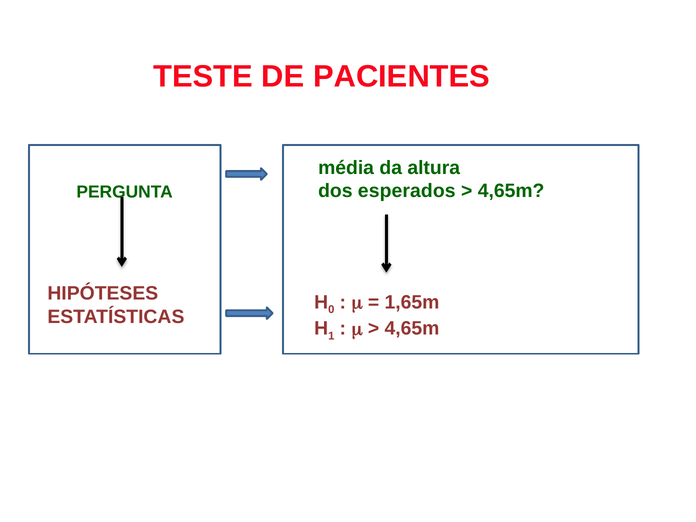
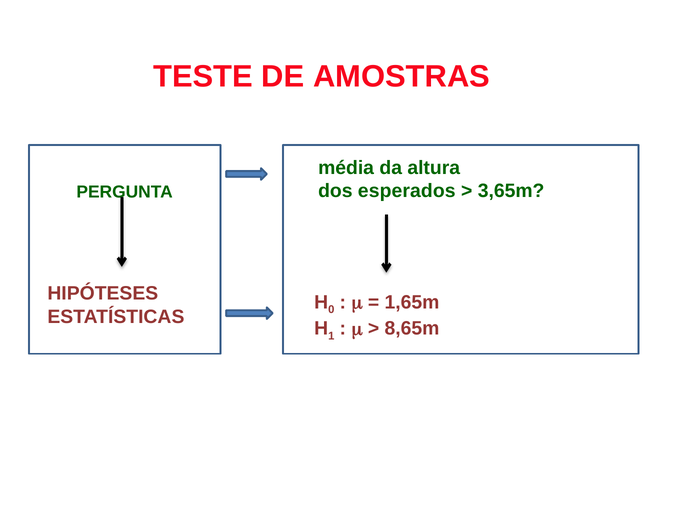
PACIENTES: PACIENTES -> AMOSTRAS
4,65m at (511, 191): 4,65m -> 3,65m
4,65m at (412, 329): 4,65m -> 8,65m
